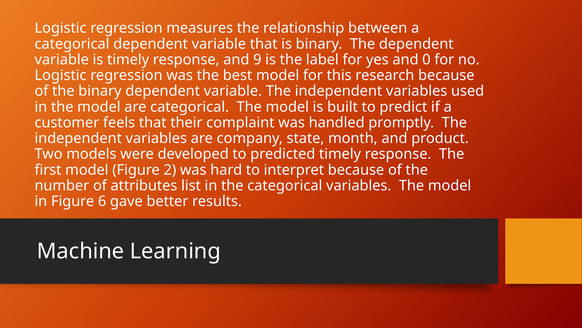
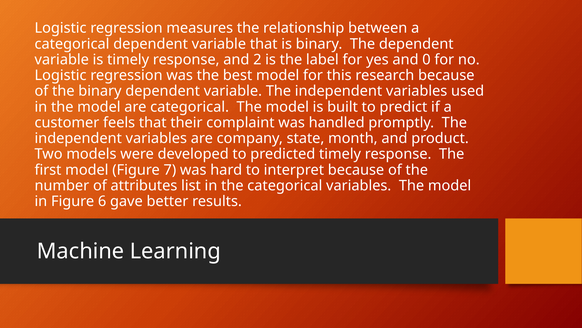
9: 9 -> 2
2: 2 -> 7
